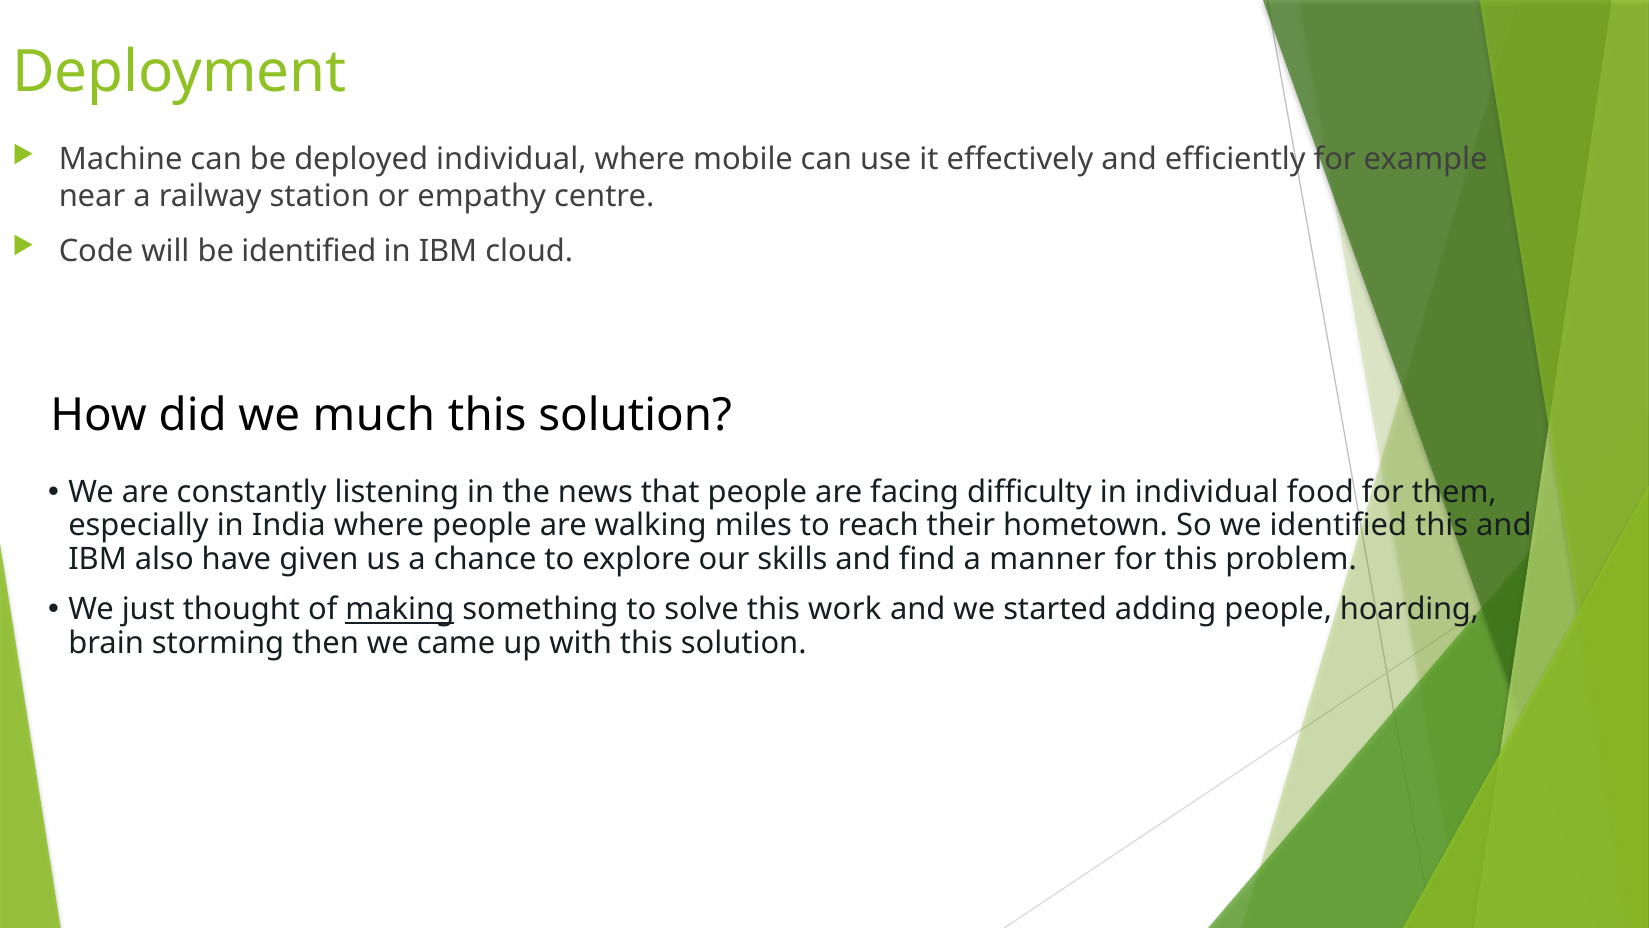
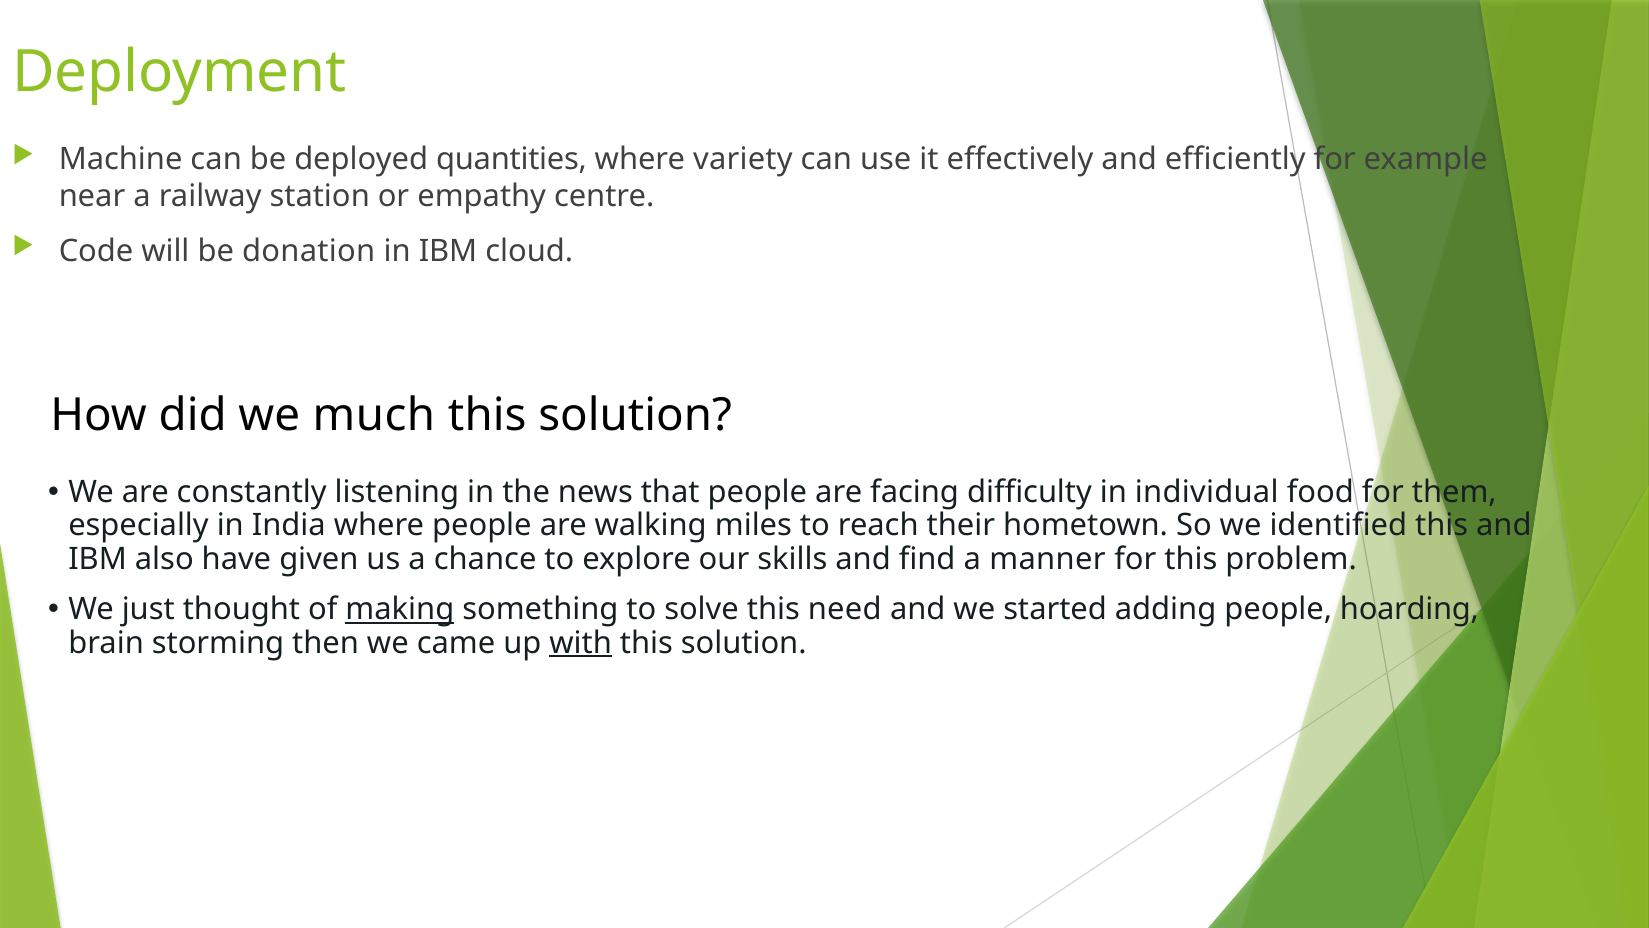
deployed individual: individual -> quantities
mobile: mobile -> variety
be identified: identified -> donation
work: work -> need
with underline: none -> present
